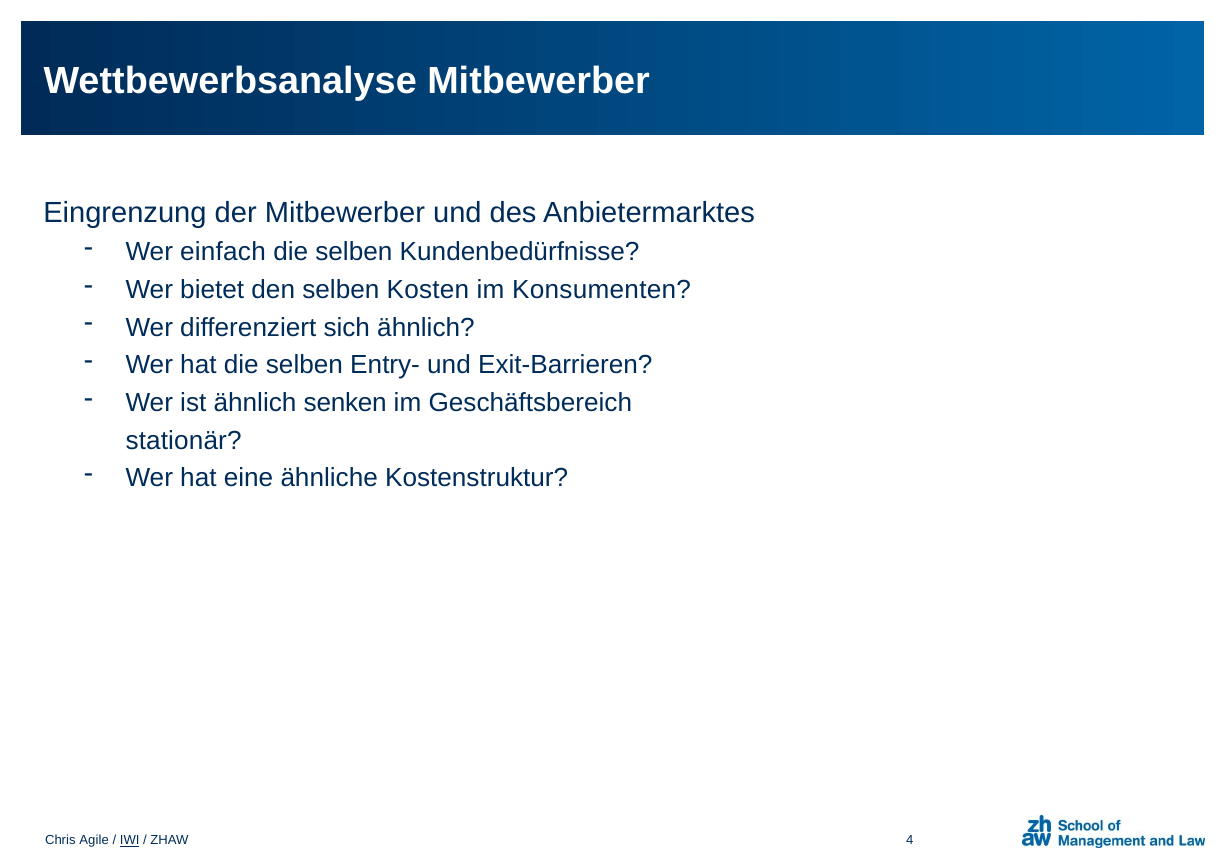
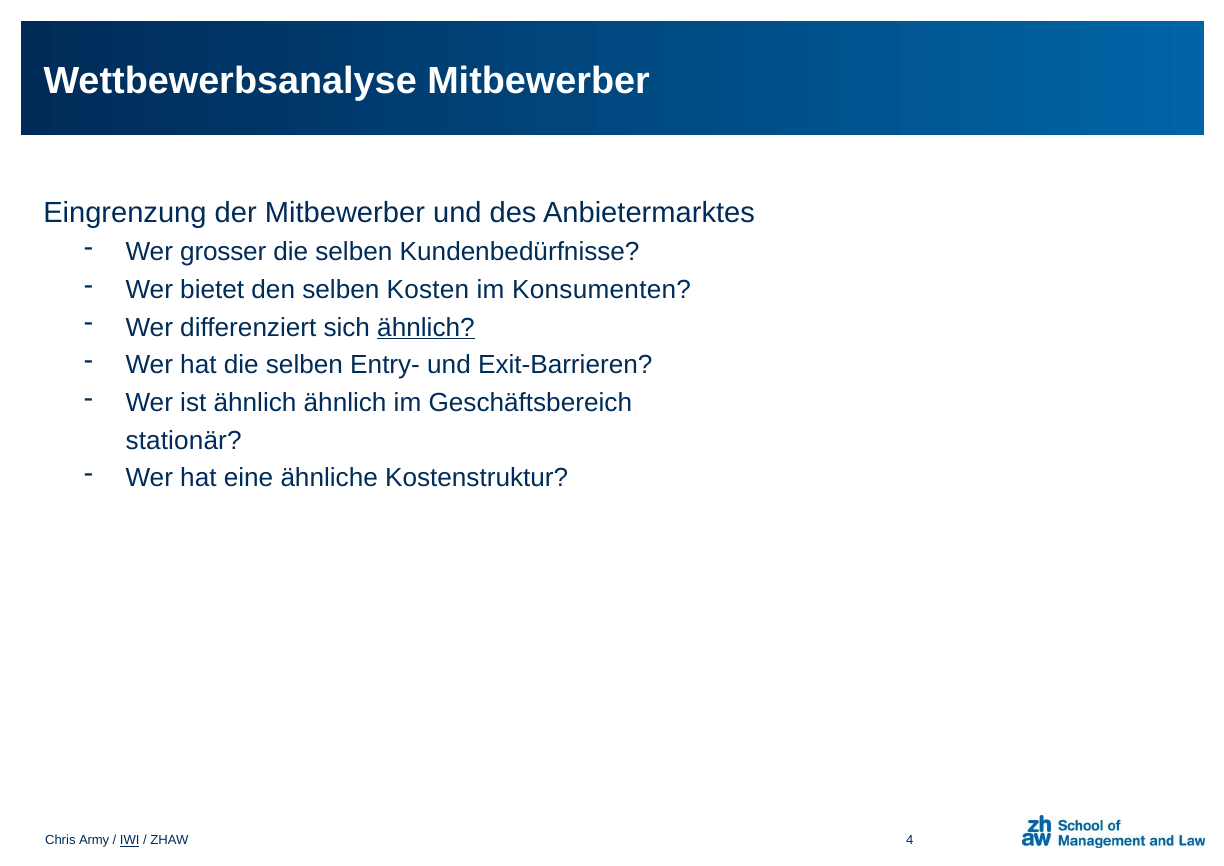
einfach: einfach -> grosser
ähnlich at (426, 327) underline: none -> present
ähnlich senken: senken -> ähnlich
Agile: Agile -> Army
